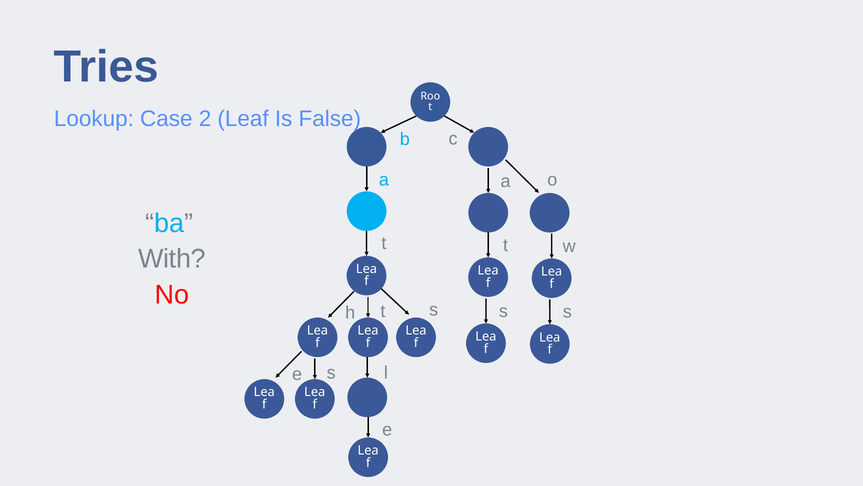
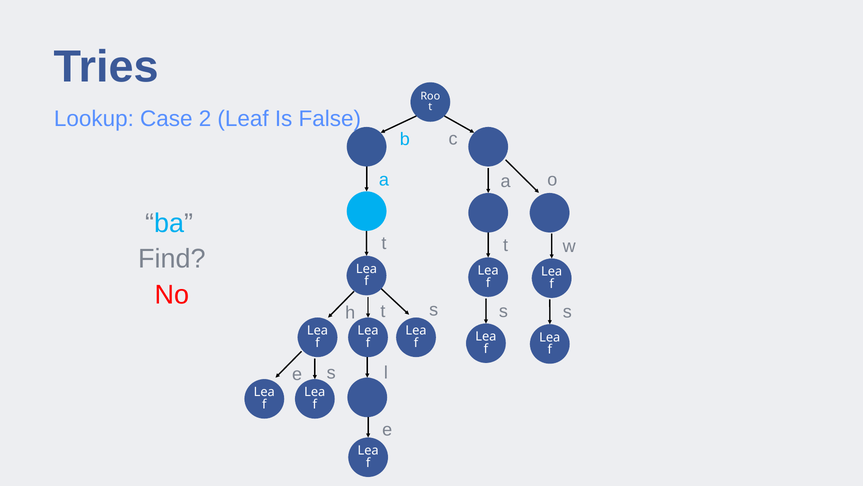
With: With -> Find
